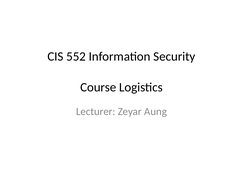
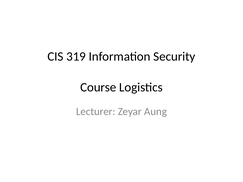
552: 552 -> 319
